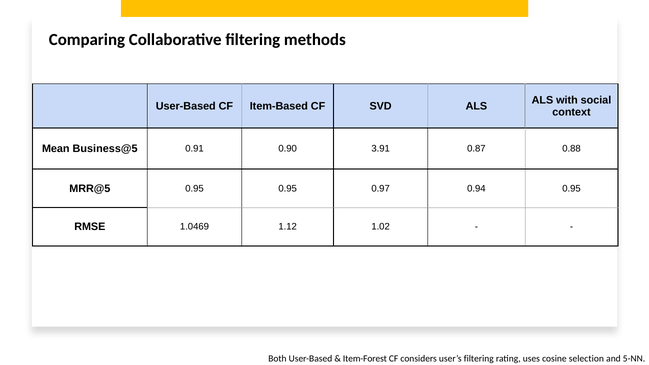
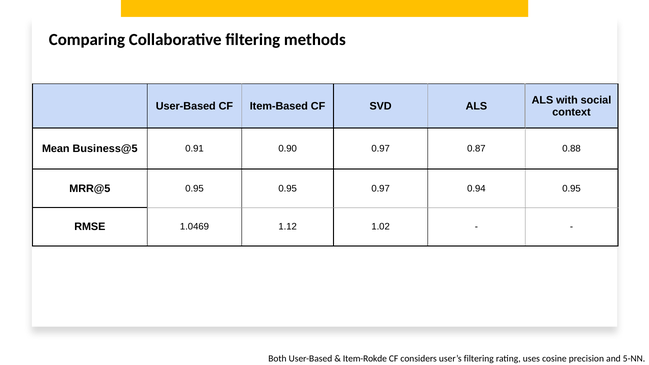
0.90 3.91: 3.91 -> 0.97
Item-Forest: Item-Forest -> Item-Rokde
selection: selection -> precision
